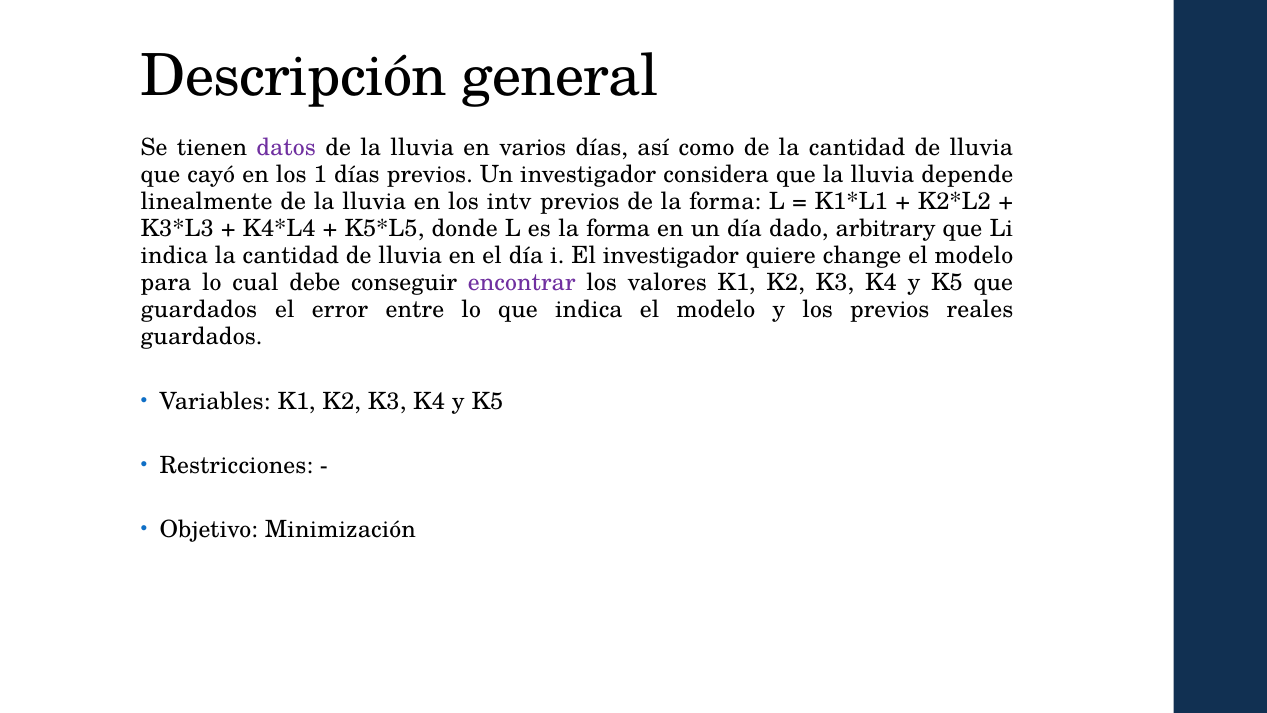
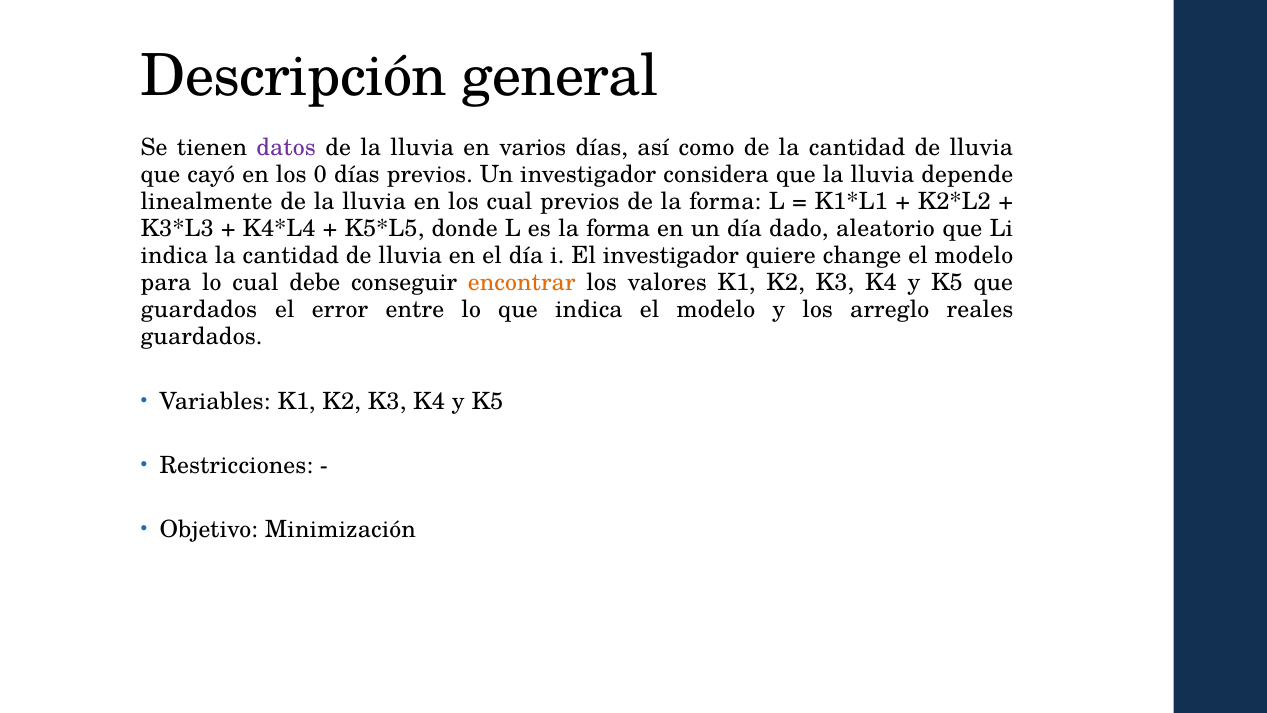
1: 1 -> 0
los intv: intv -> cual
arbitrary: arbitrary -> aleatorio
encontrar colour: purple -> orange
los previos: previos -> arreglo
